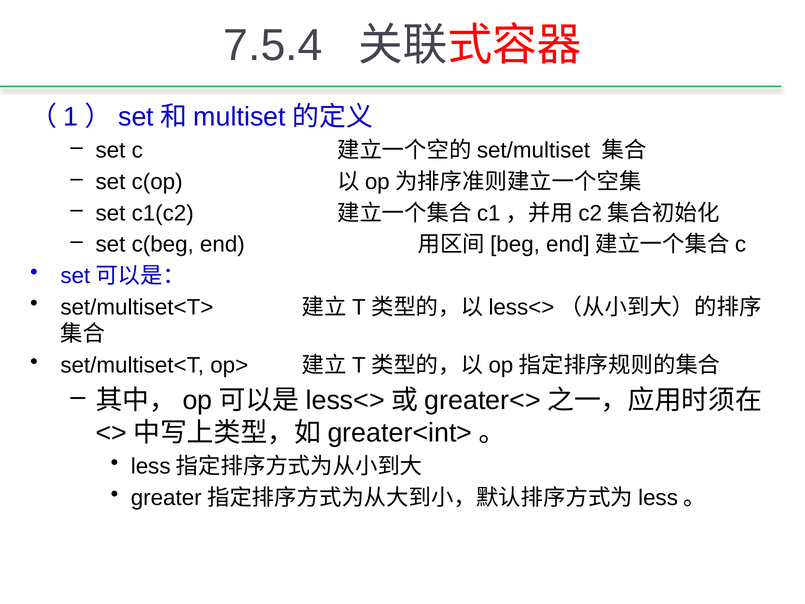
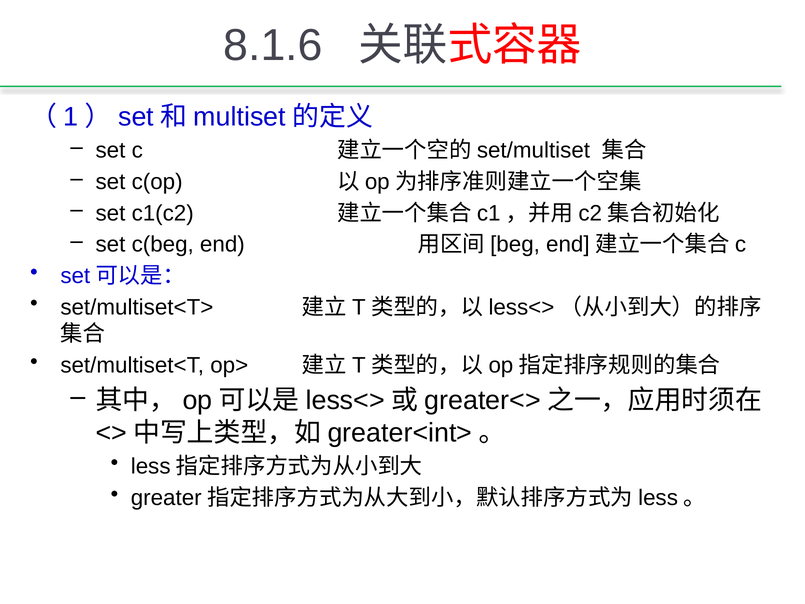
7.5.4: 7.5.4 -> 8.1.6
